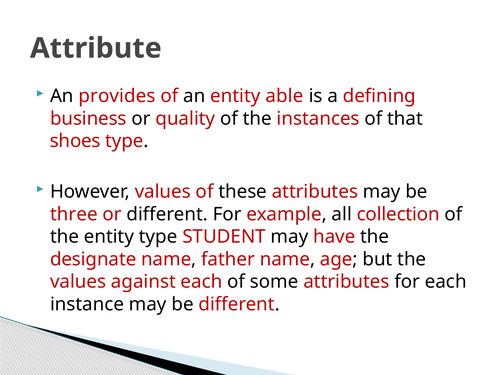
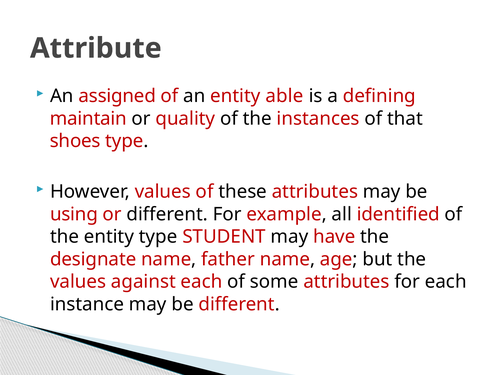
provides: provides -> assigned
business: business -> maintain
three: three -> using
collection: collection -> identified
